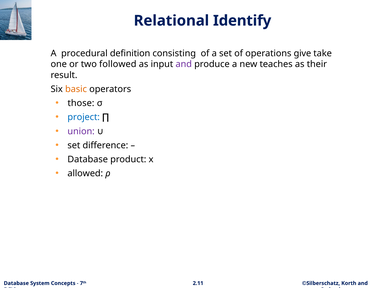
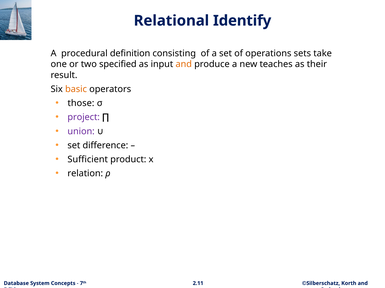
give: give -> sets
followed: followed -> specified
and at (184, 64) colour: purple -> orange
project colour: blue -> purple
Database at (88, 160): Database -> Sufficient
allowed: allowed -> relation
